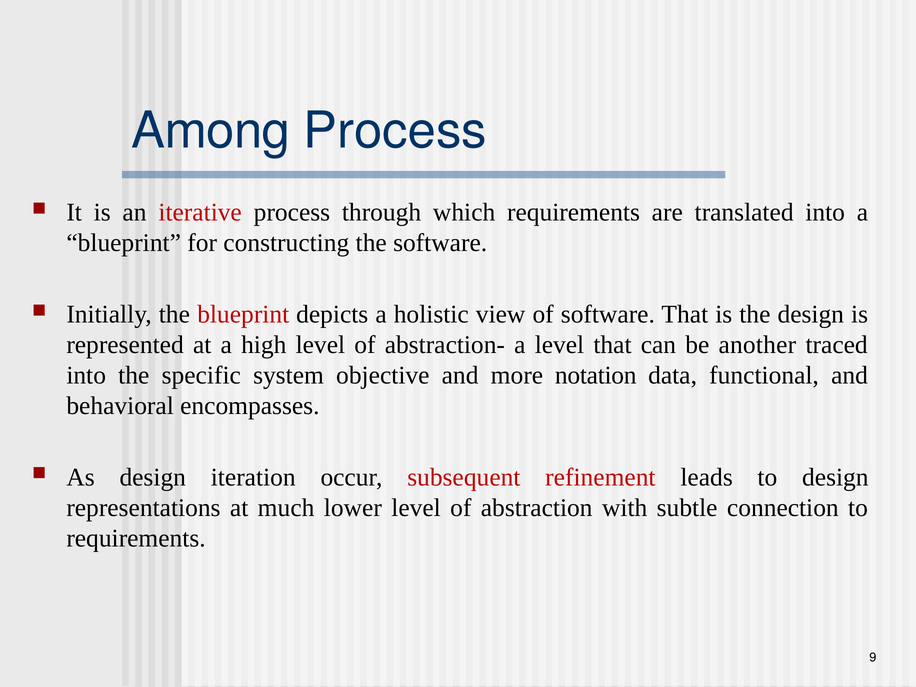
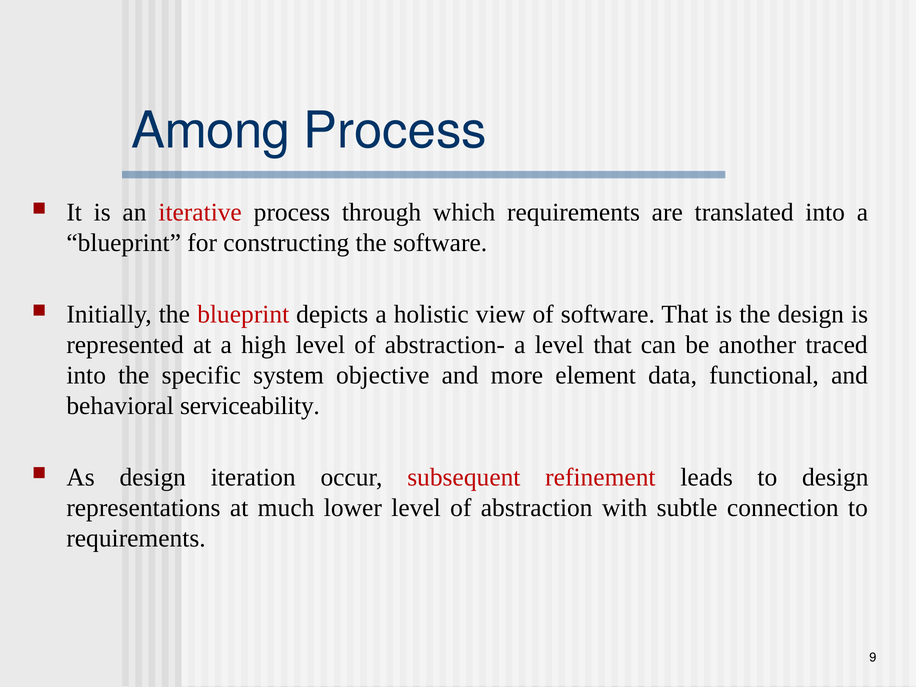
notation: notation -> element
encompasses: encompasses -> serviceability
